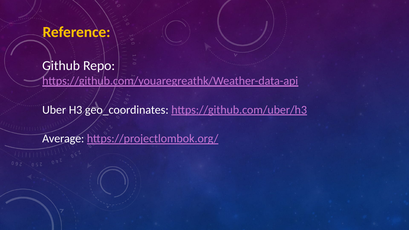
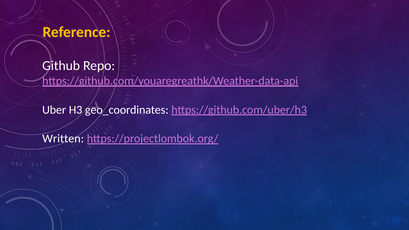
Average: Average -> Written
